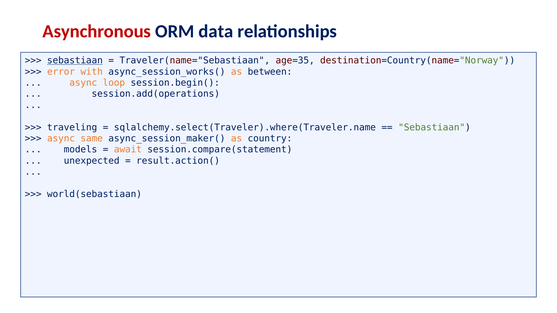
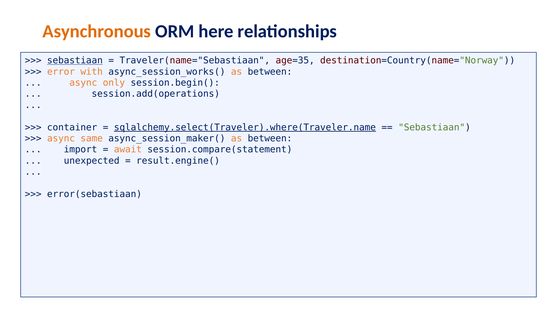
Asynchronous colour: red -> orange
data: data -> here
loop: loop -> only
traveling: traveling -> container
sqlalchemy.select(Traveler).where(Traveler.name underline: none -> present
async_session_maker( as country: country -> between
models: models -> import
result.action(: result.action( -> result.engine(
world(sebastiaan: world(sebastiaan -> error(sebastiaan
